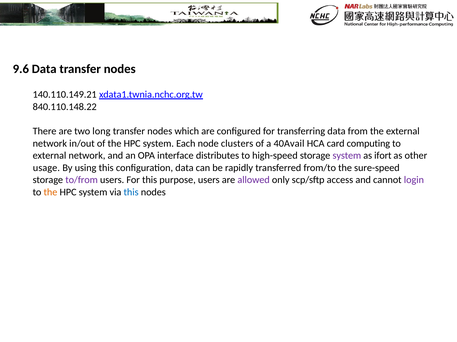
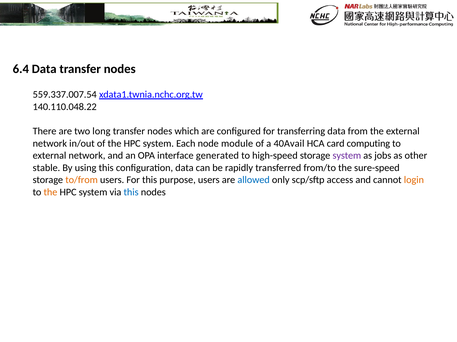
9.6: 9.6 -> 6.4
140.110.149.21: 140.110.149.21 -> 559.337.007.54
840.110.148.22: 840.110.148.22 -> 140.110.048.22
clusters: clusters -> module
distributes: distributes -> generated
ifort: ifort -> jobs
usage: usage -> stable
to/from colour: purple -> orange
allowed colour: purple -> blue
login colour: purple -> orange
